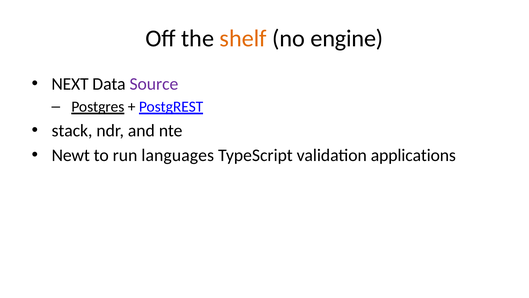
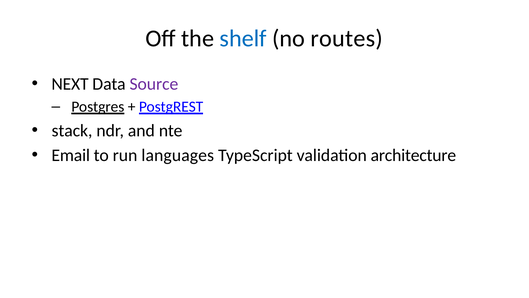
shelf colour: orange -> blue
engine: engine -> routes
Newt: Newt -> Email
applications: applications -> architecture
